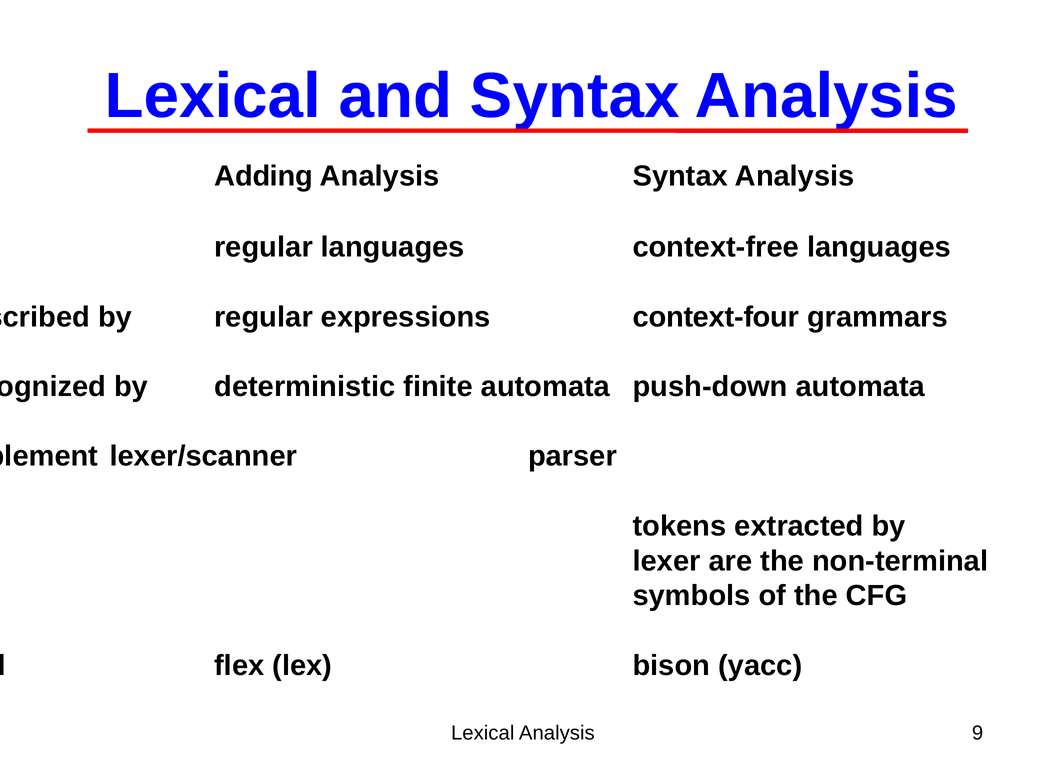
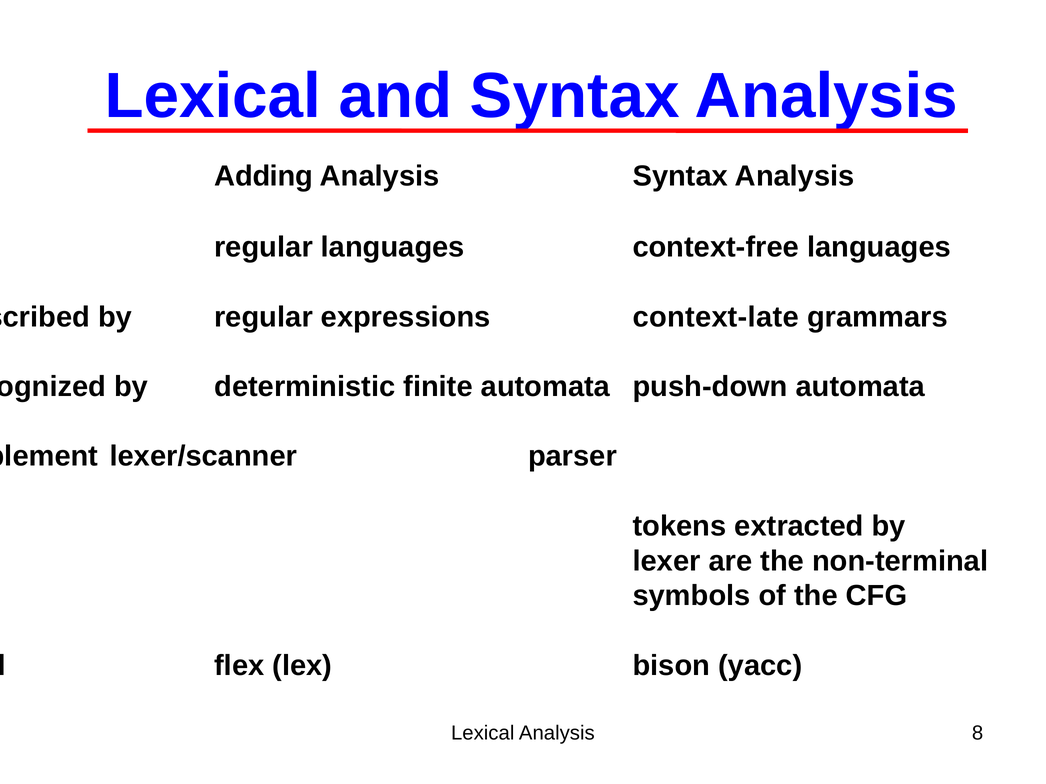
context-four: context-four -> context-late
9: 9 -> 8
